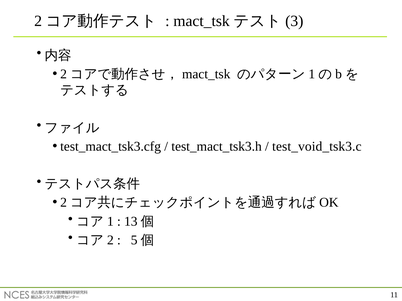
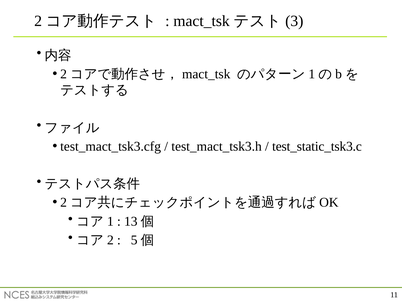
test_void_tsk3.c: test_void_tsk3.c -> test_static_tsk3.c
